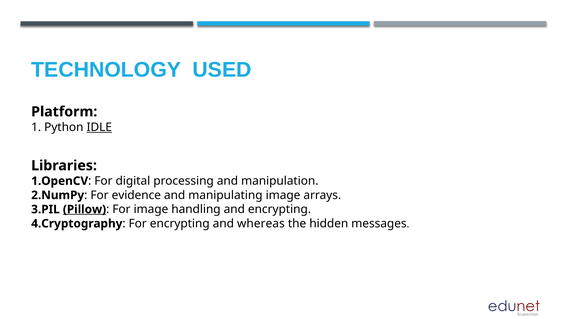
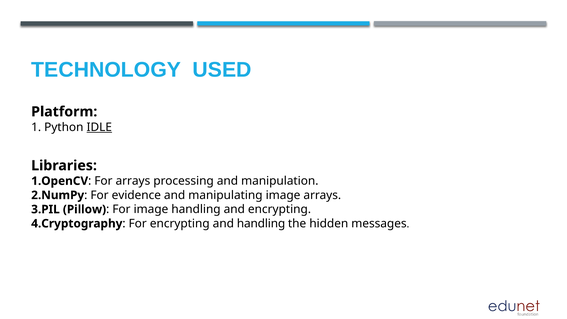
For digital: digital -> arrays
Pillow underline: present -> none
and whereas: whereas -> handling
